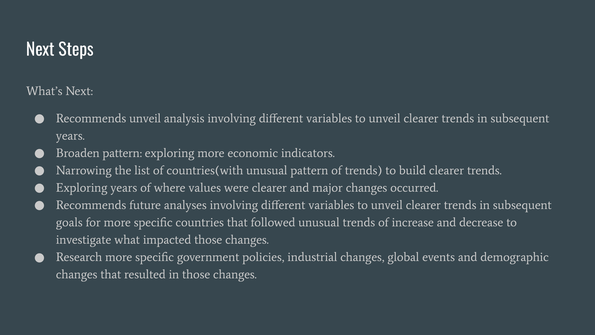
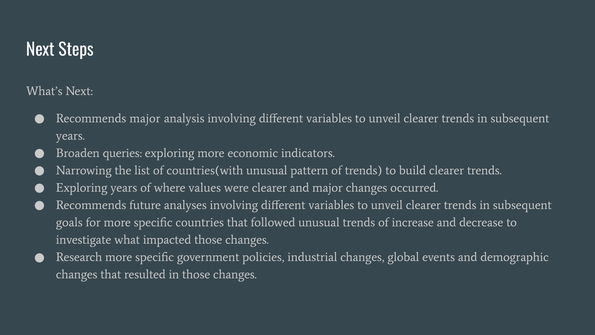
Recommends unveil: unveil -> major
Broaden pattern: pattern -> queries
